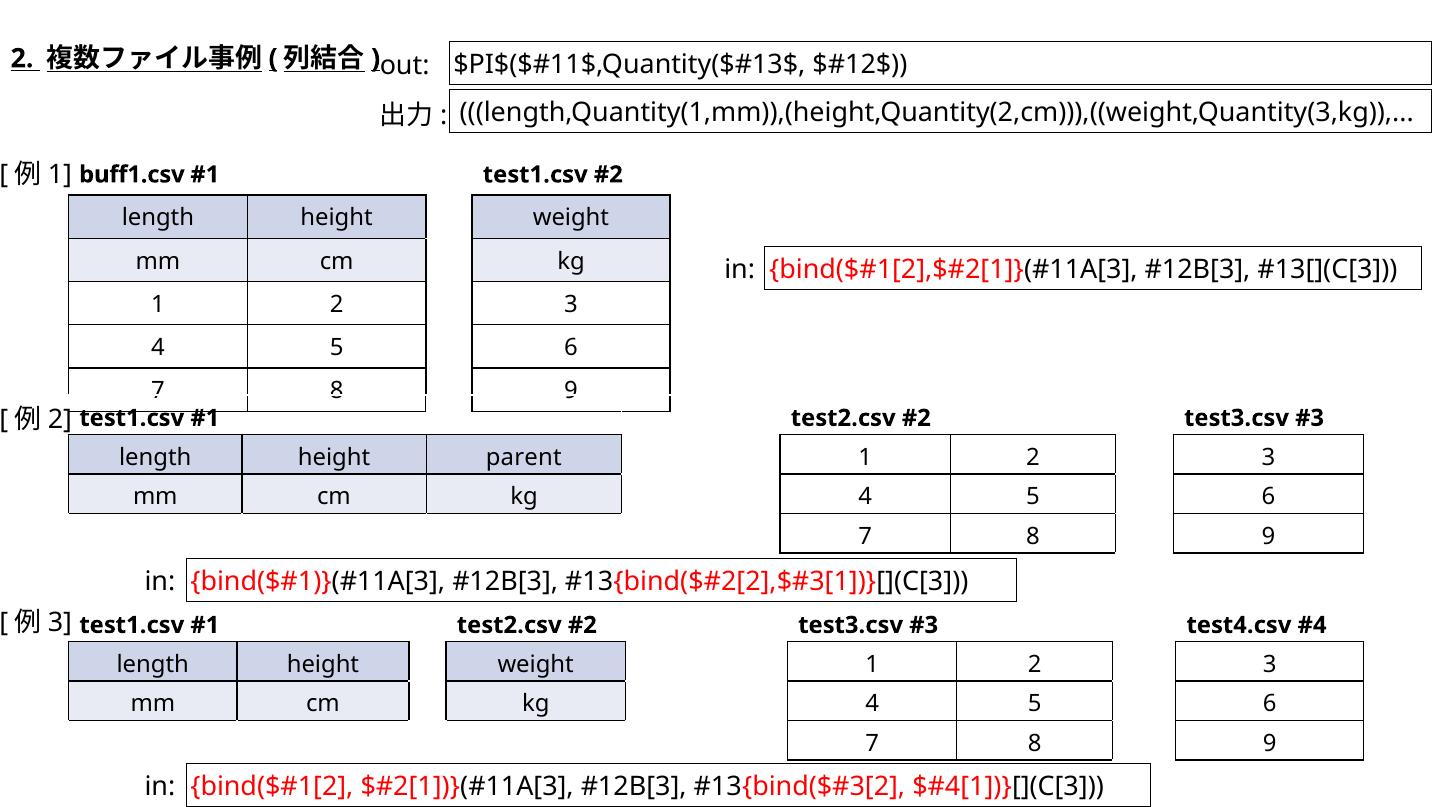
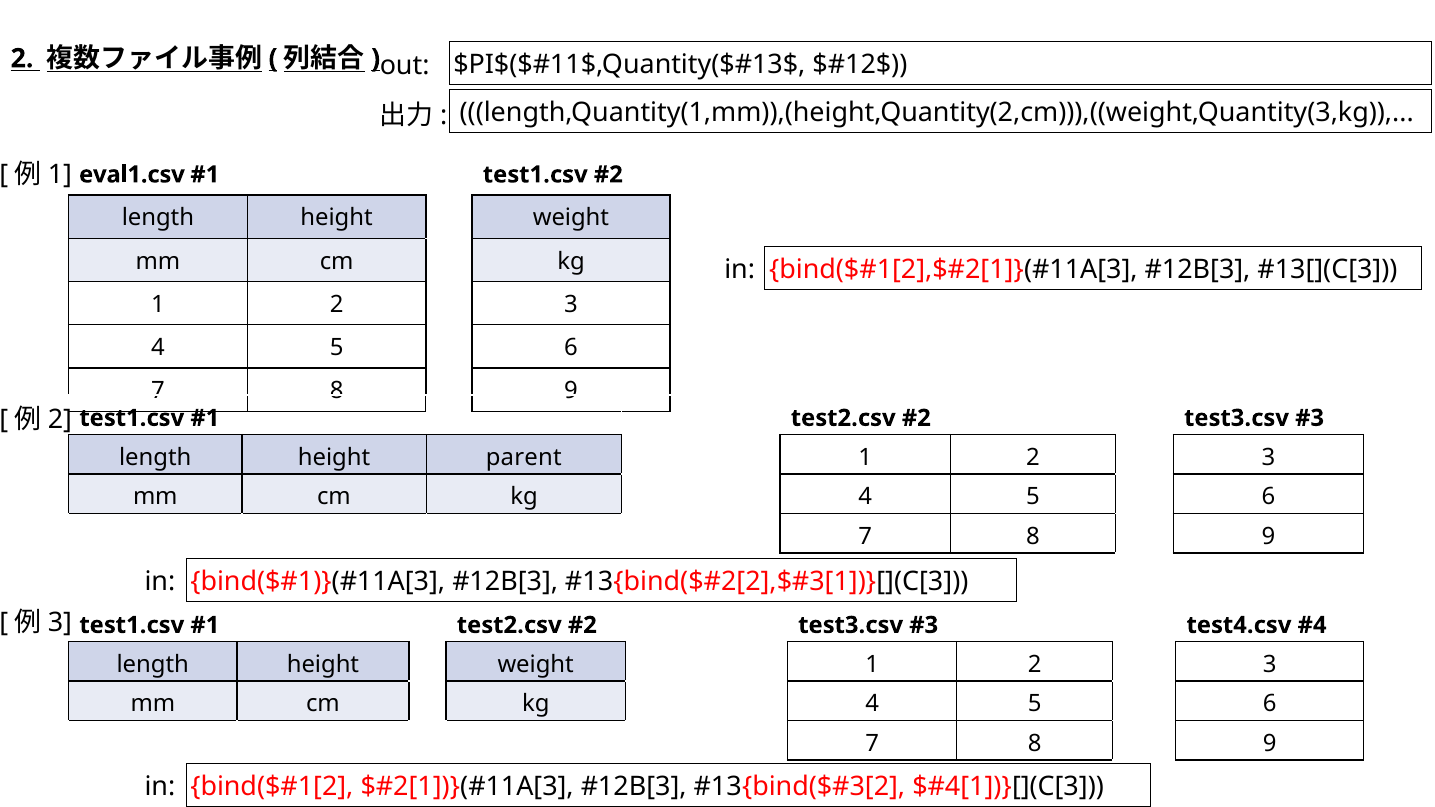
buff1.csv: buff1.csv -> eval1.csv
